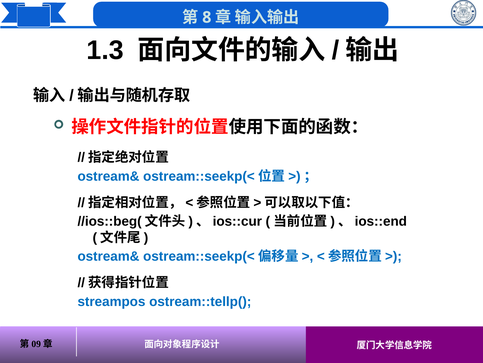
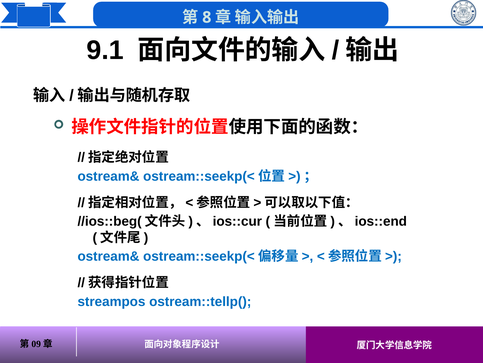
1.3: 1.3 -> 9.1
